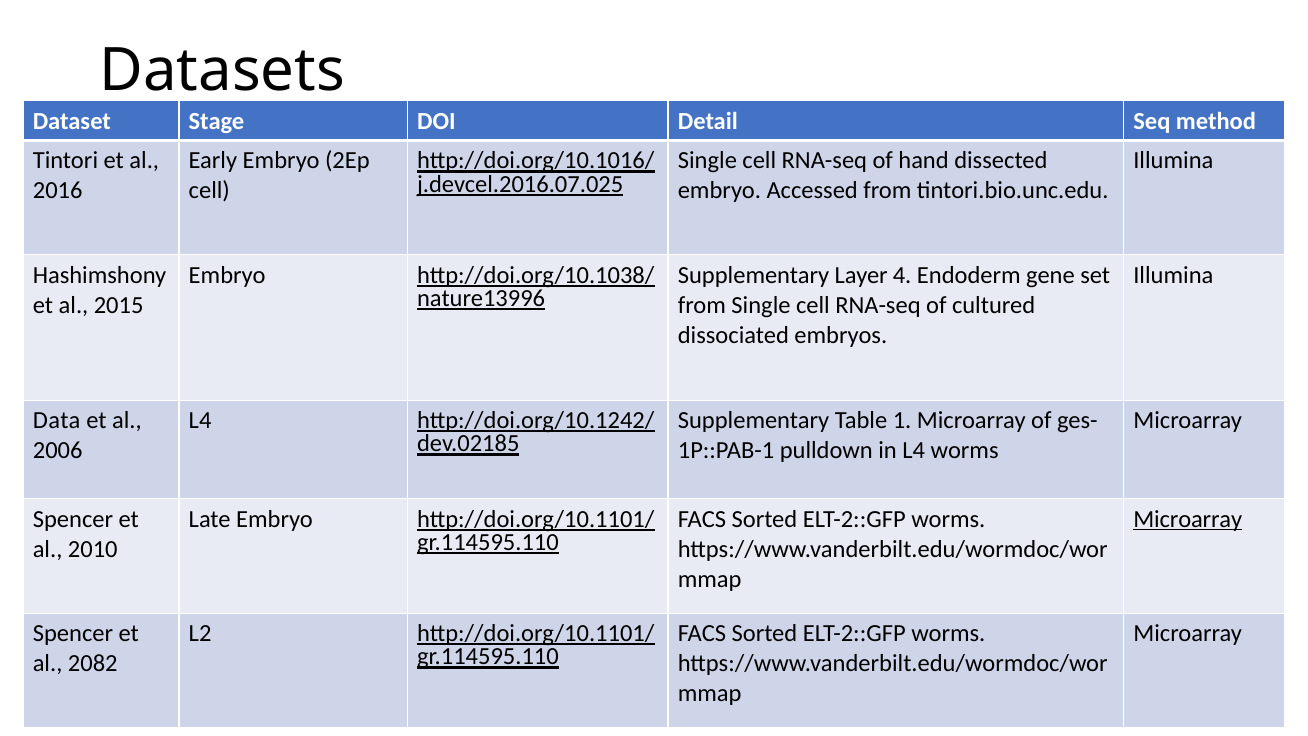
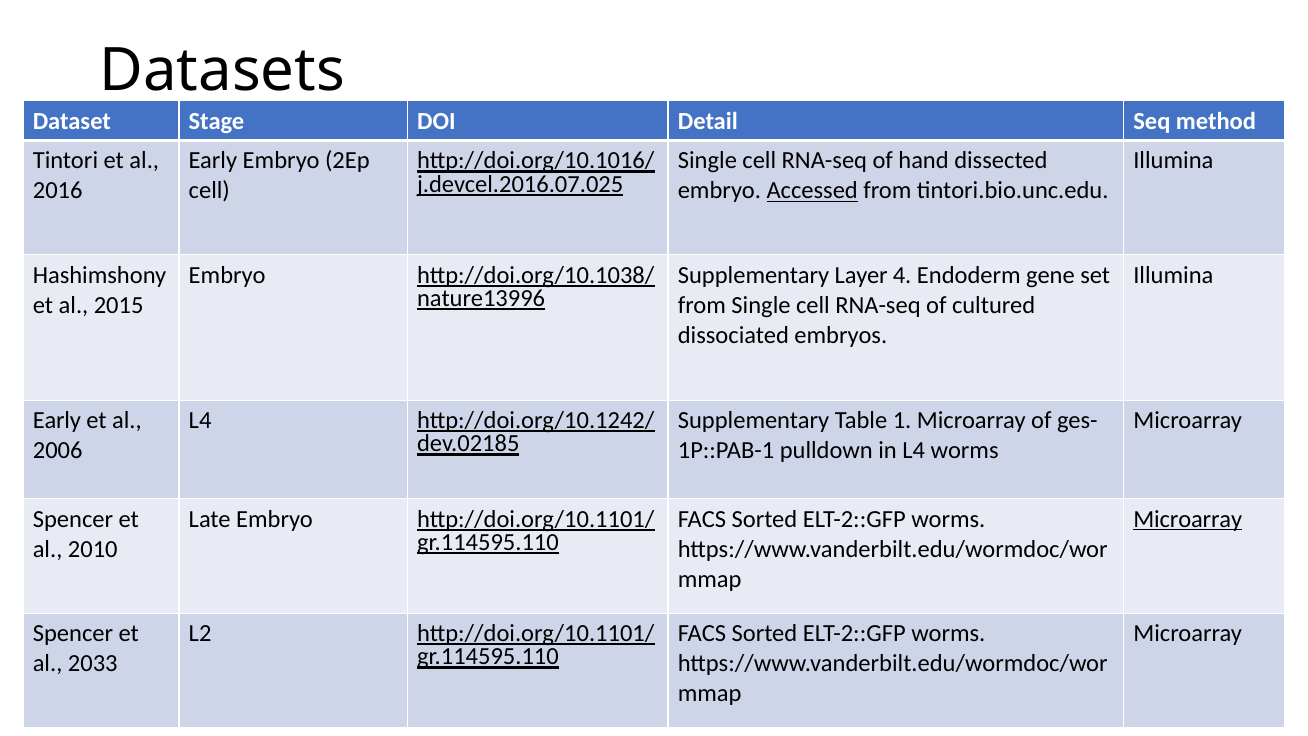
Accessed underline: none -> present
Data at (57, 420): Data -> Early
2082: 2082 -> 2033
